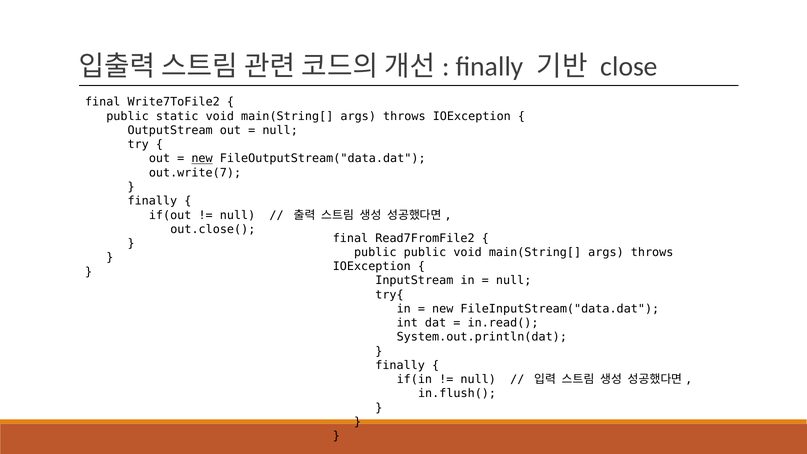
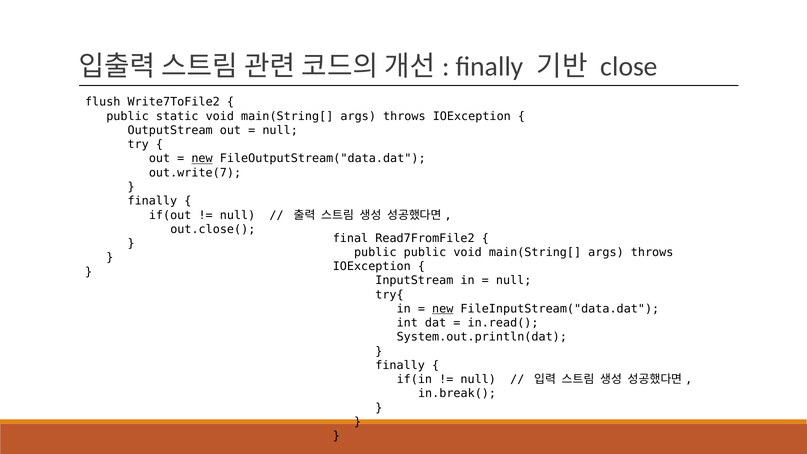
final at (103, 102): final -> flush
new at (443, 309) underline: none -> present
in.flush(: in.flush( -> in.break(
